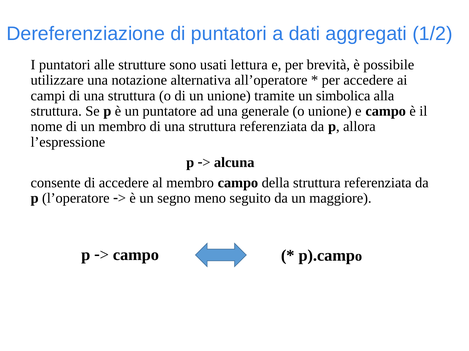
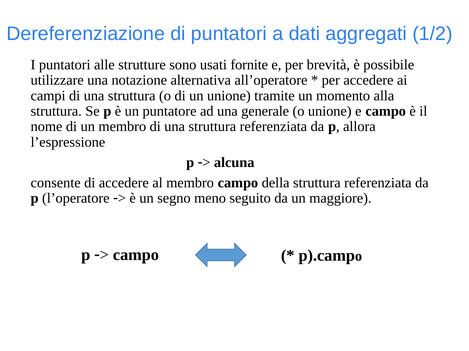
lettura: lettura -> fornite
simbolica: simbolica -> momento
